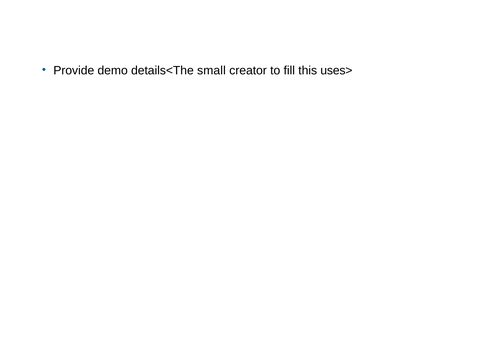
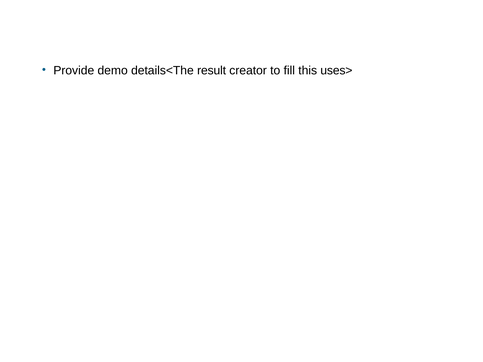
small: small -> result
